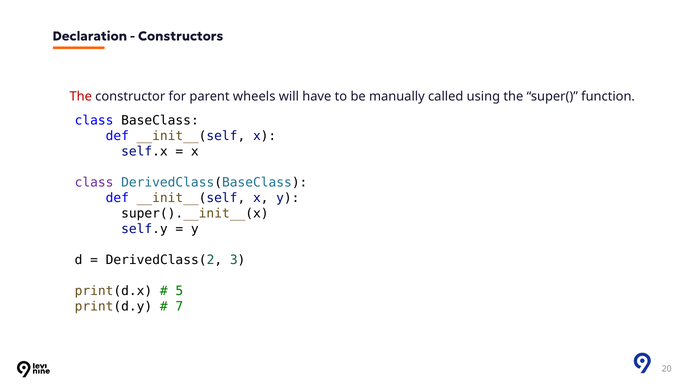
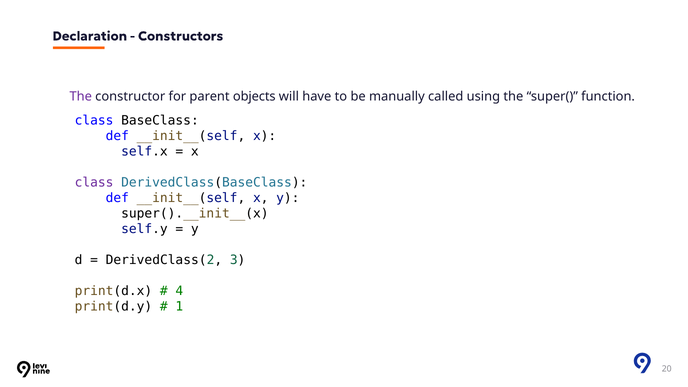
The at (81, 96) colour: red -> purple
wheels: wheels -> objects
5: 5 -> 4
7: 7 -> 1
